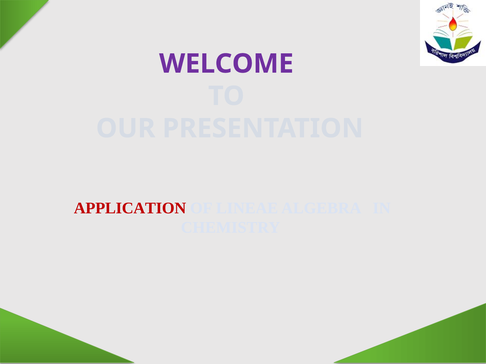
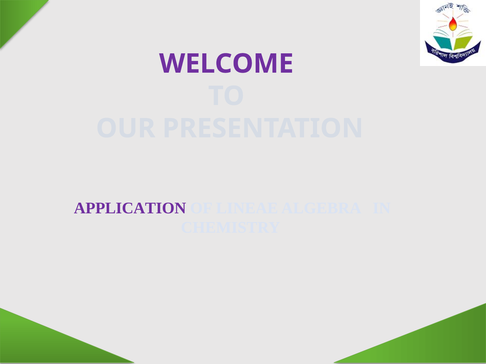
APPLICATION colour: red -> purple
